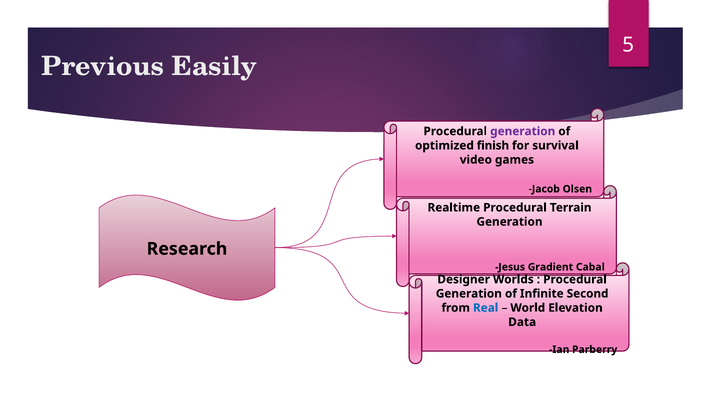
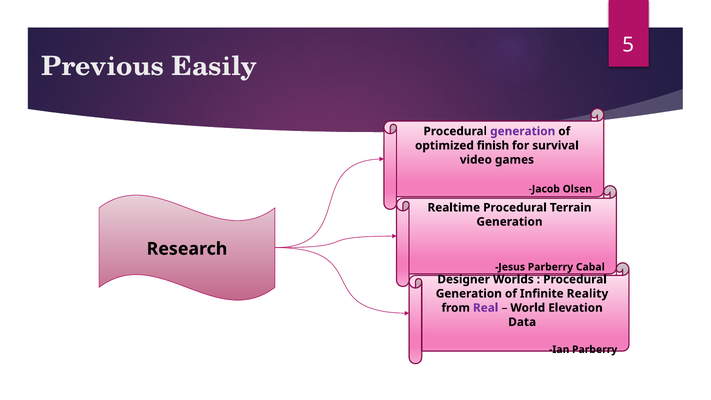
Jesus Gradient: Gradient -> Parberry
Second: Second -> Reality
Real colour: blue -> purple
